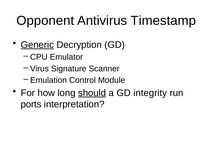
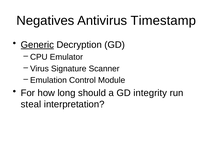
Opponent: Opponent -> Negatives
should underline: present -> none
ports: ports -> steal
